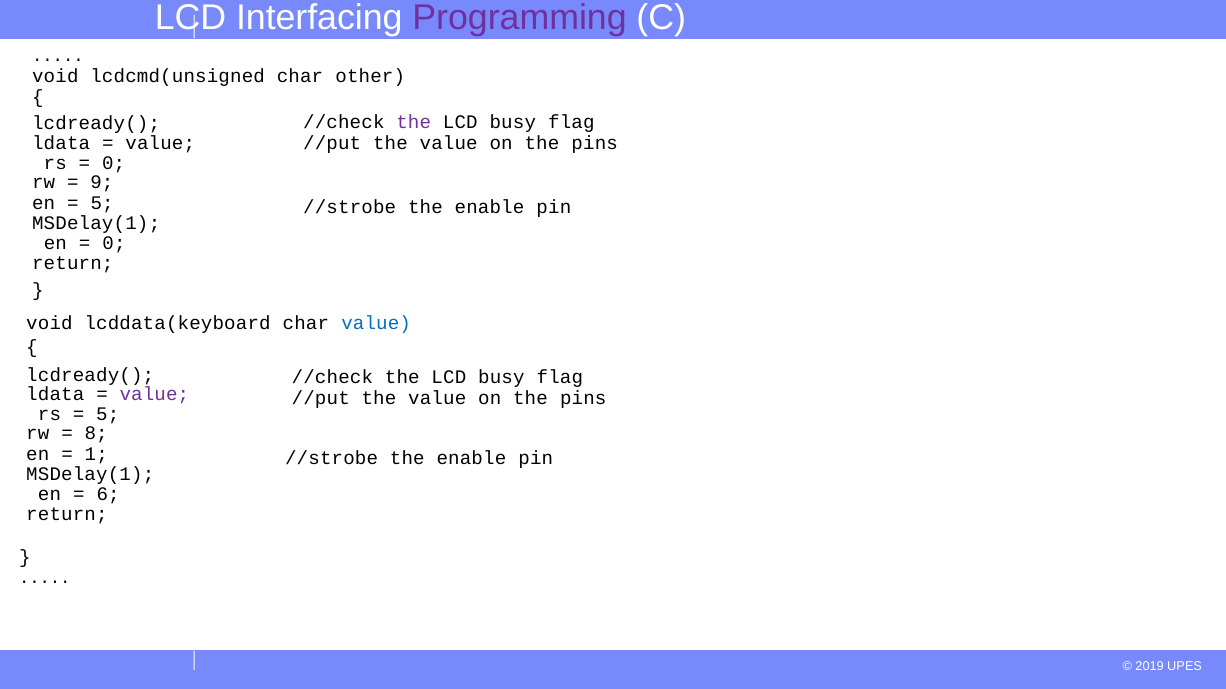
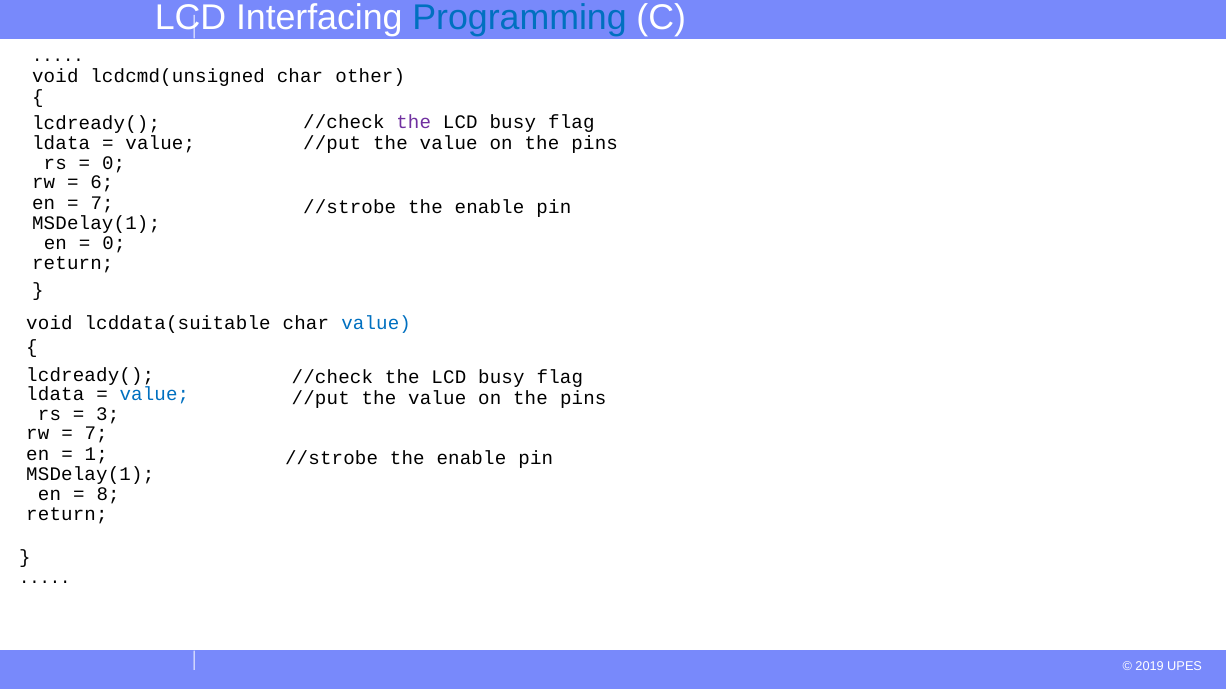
Programming colour: purple -> blue
9: 9 -> 6
5 at (102, 204): 5 -> 7
lcddata(keyboard: lcddata(keyboard -> lcddata(suitable
value at (154, 395) colour: purple -> blue
5 at (108, 415): 5 -> 3
8 at (96, 433): 8 -> 7
6: 6 -> 8
